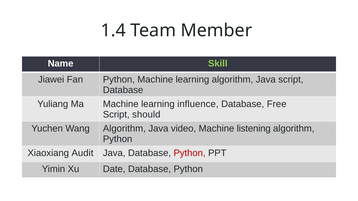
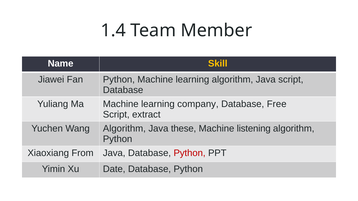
Skill colour: light green -> yellow
influence: influence -> company
should: should -> extract
video: video -> these
Audit: Audit -> From
